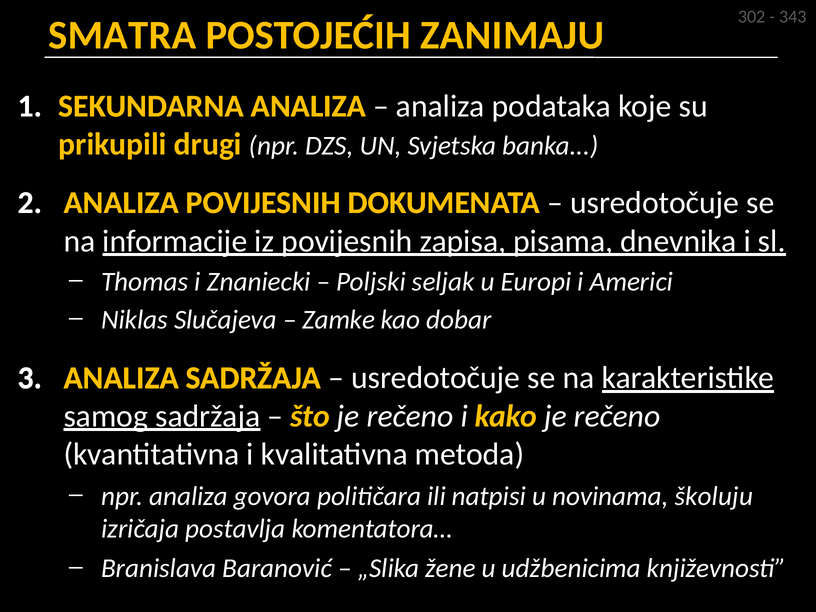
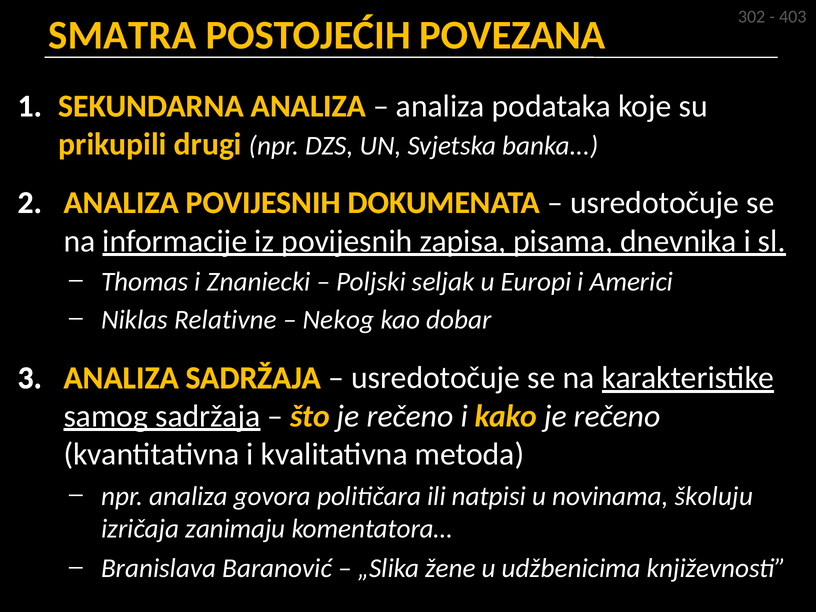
343: 343 -> 403
ZANIMAJU: ZANIMAJU -> POVEZANA
Slučajeva: Slučajeva -> Relativne
Zamke: Zamke -> Nekog
postavlja: postavlja -> zanimaju
